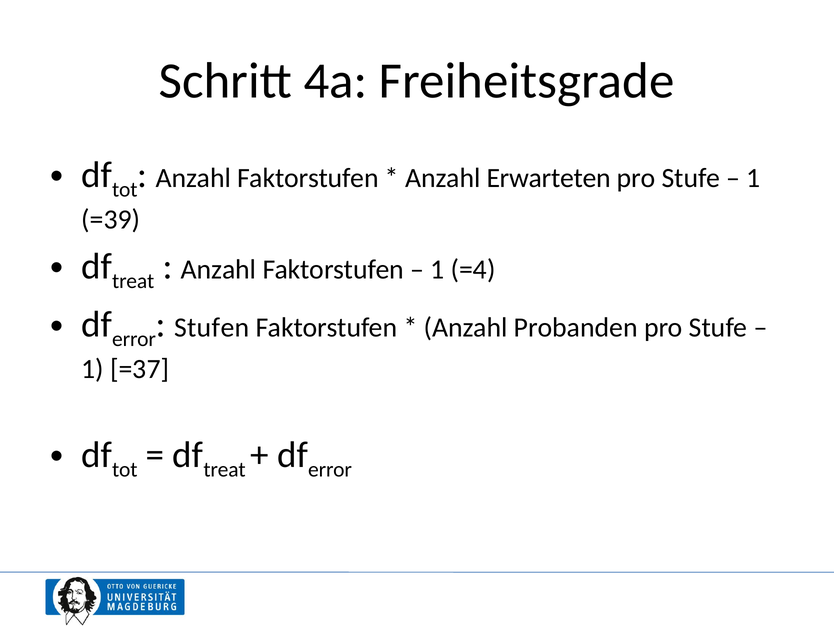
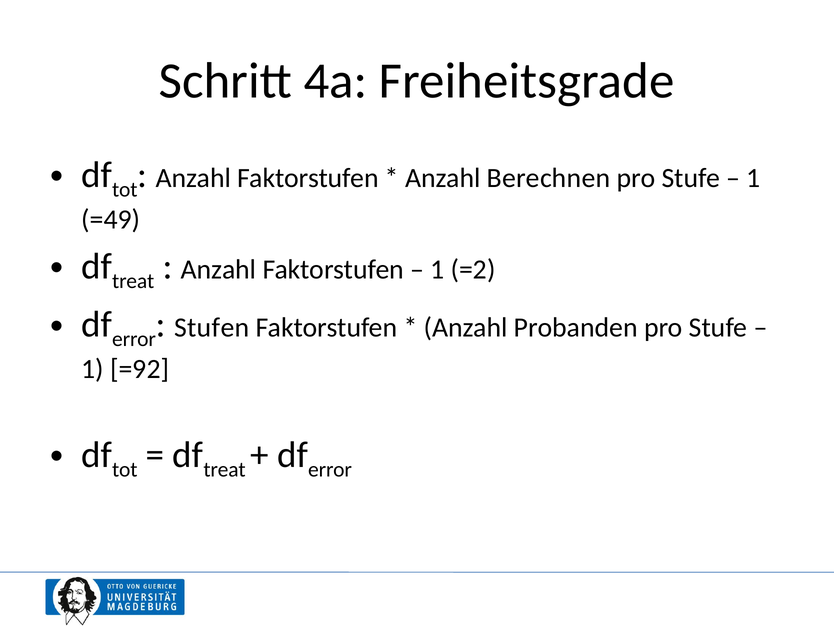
Erwarteten: Erwarteten -> Berechnen
=39: =39 -> =49
=4: =4 -> =2
=37: =37 -> =92
